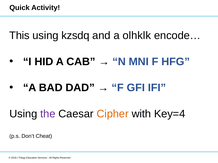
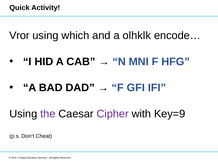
This: This -> Vror
kzsdq: kzsdq -> which
Cipher colour: orange -> purple
Key=4: Key=4 -> Key=9
